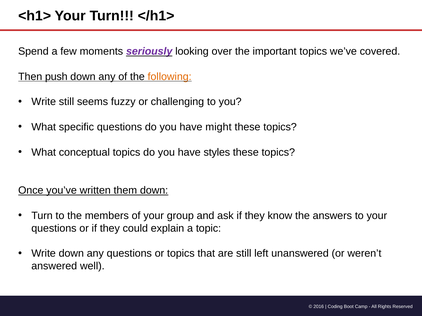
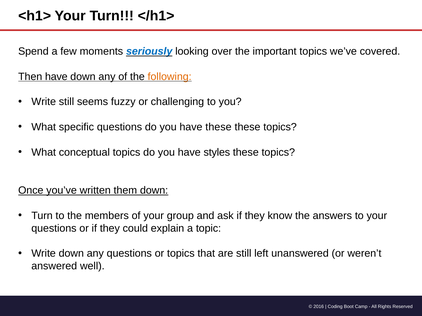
seriously colour: purple -> blue
Then push: push -> have
have might: might -> these
